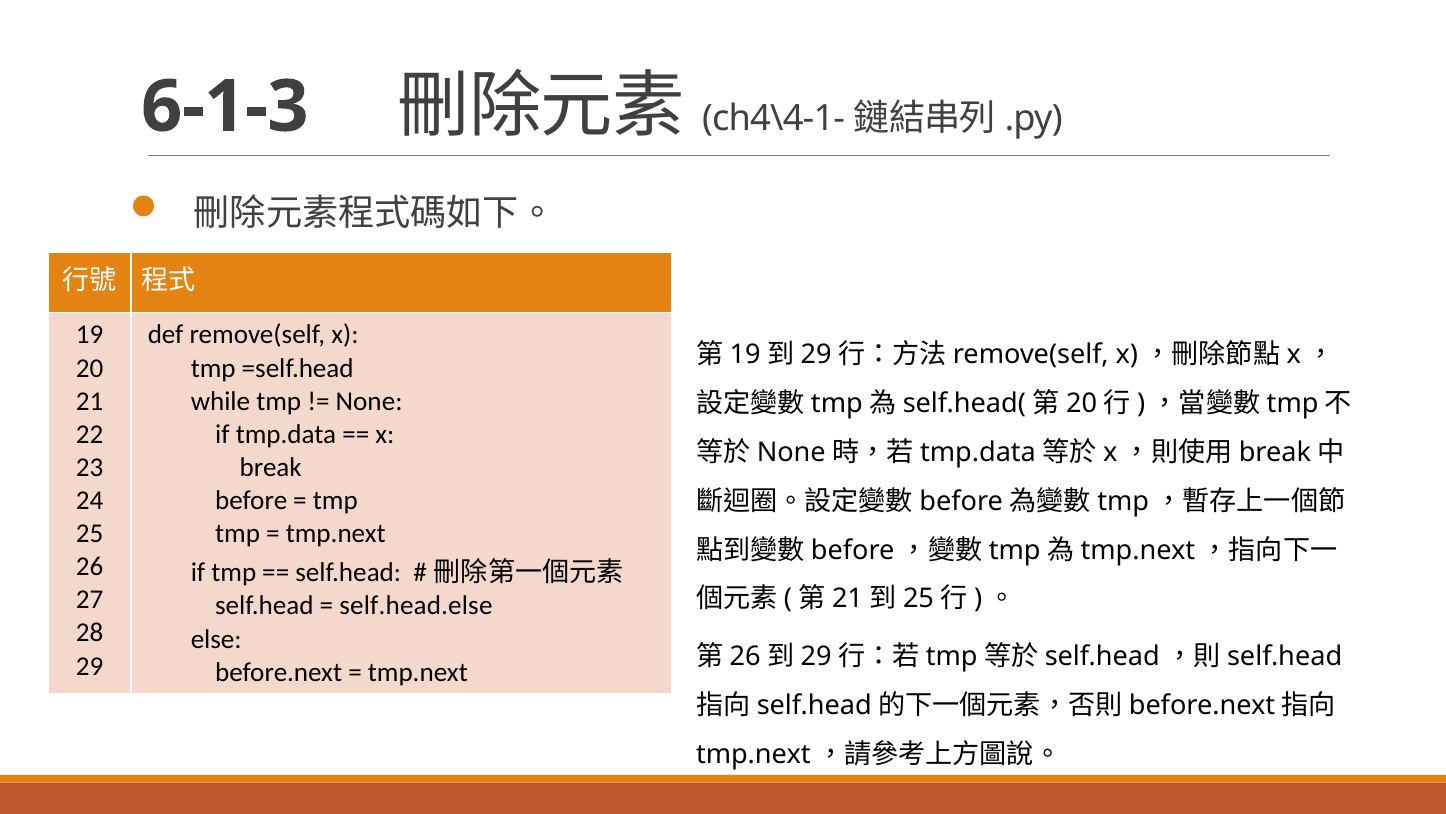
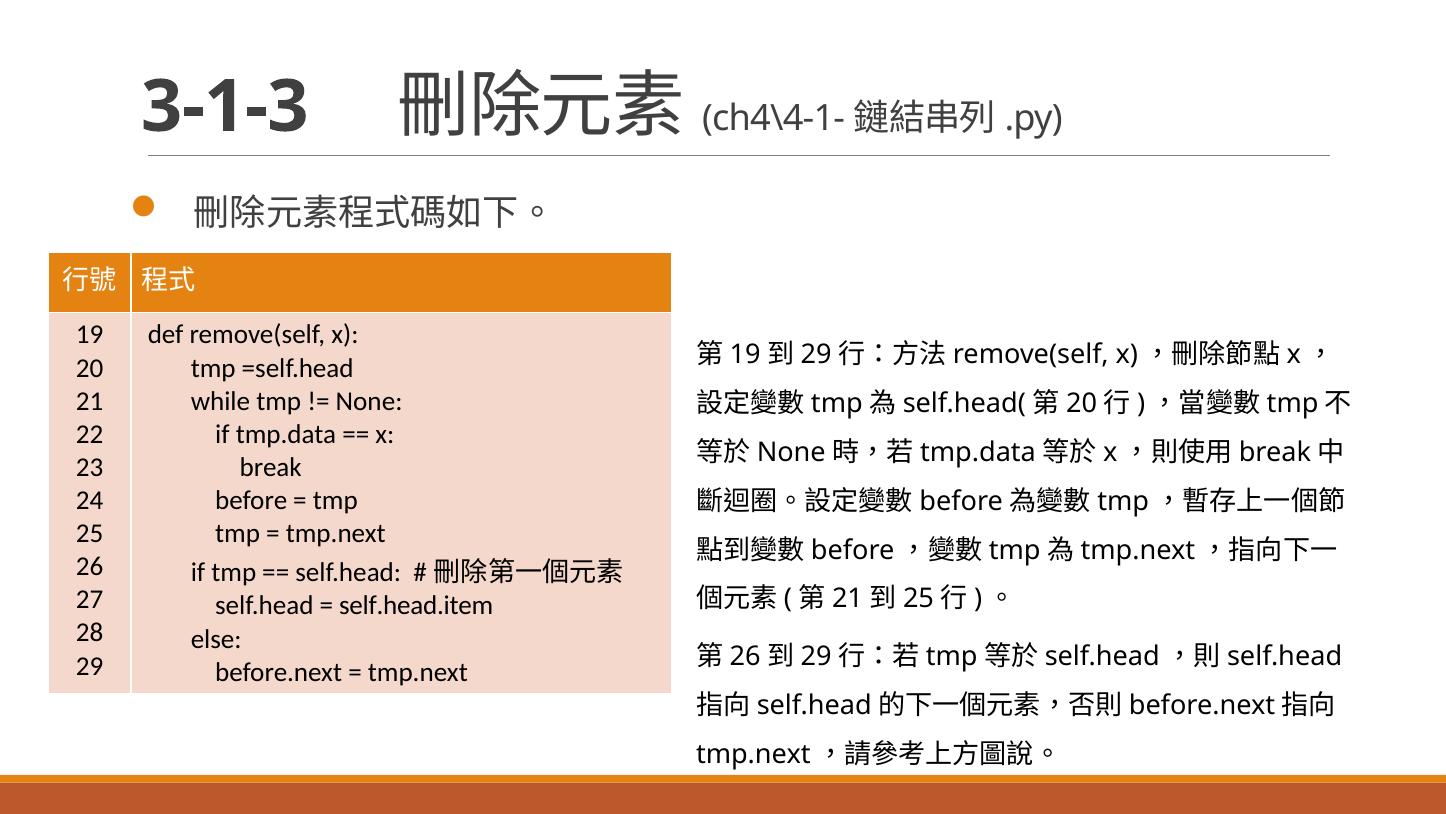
6-1-3: 6-1-3 -> 3-1-3
self.head.else: self.head.else -> self.head.item
